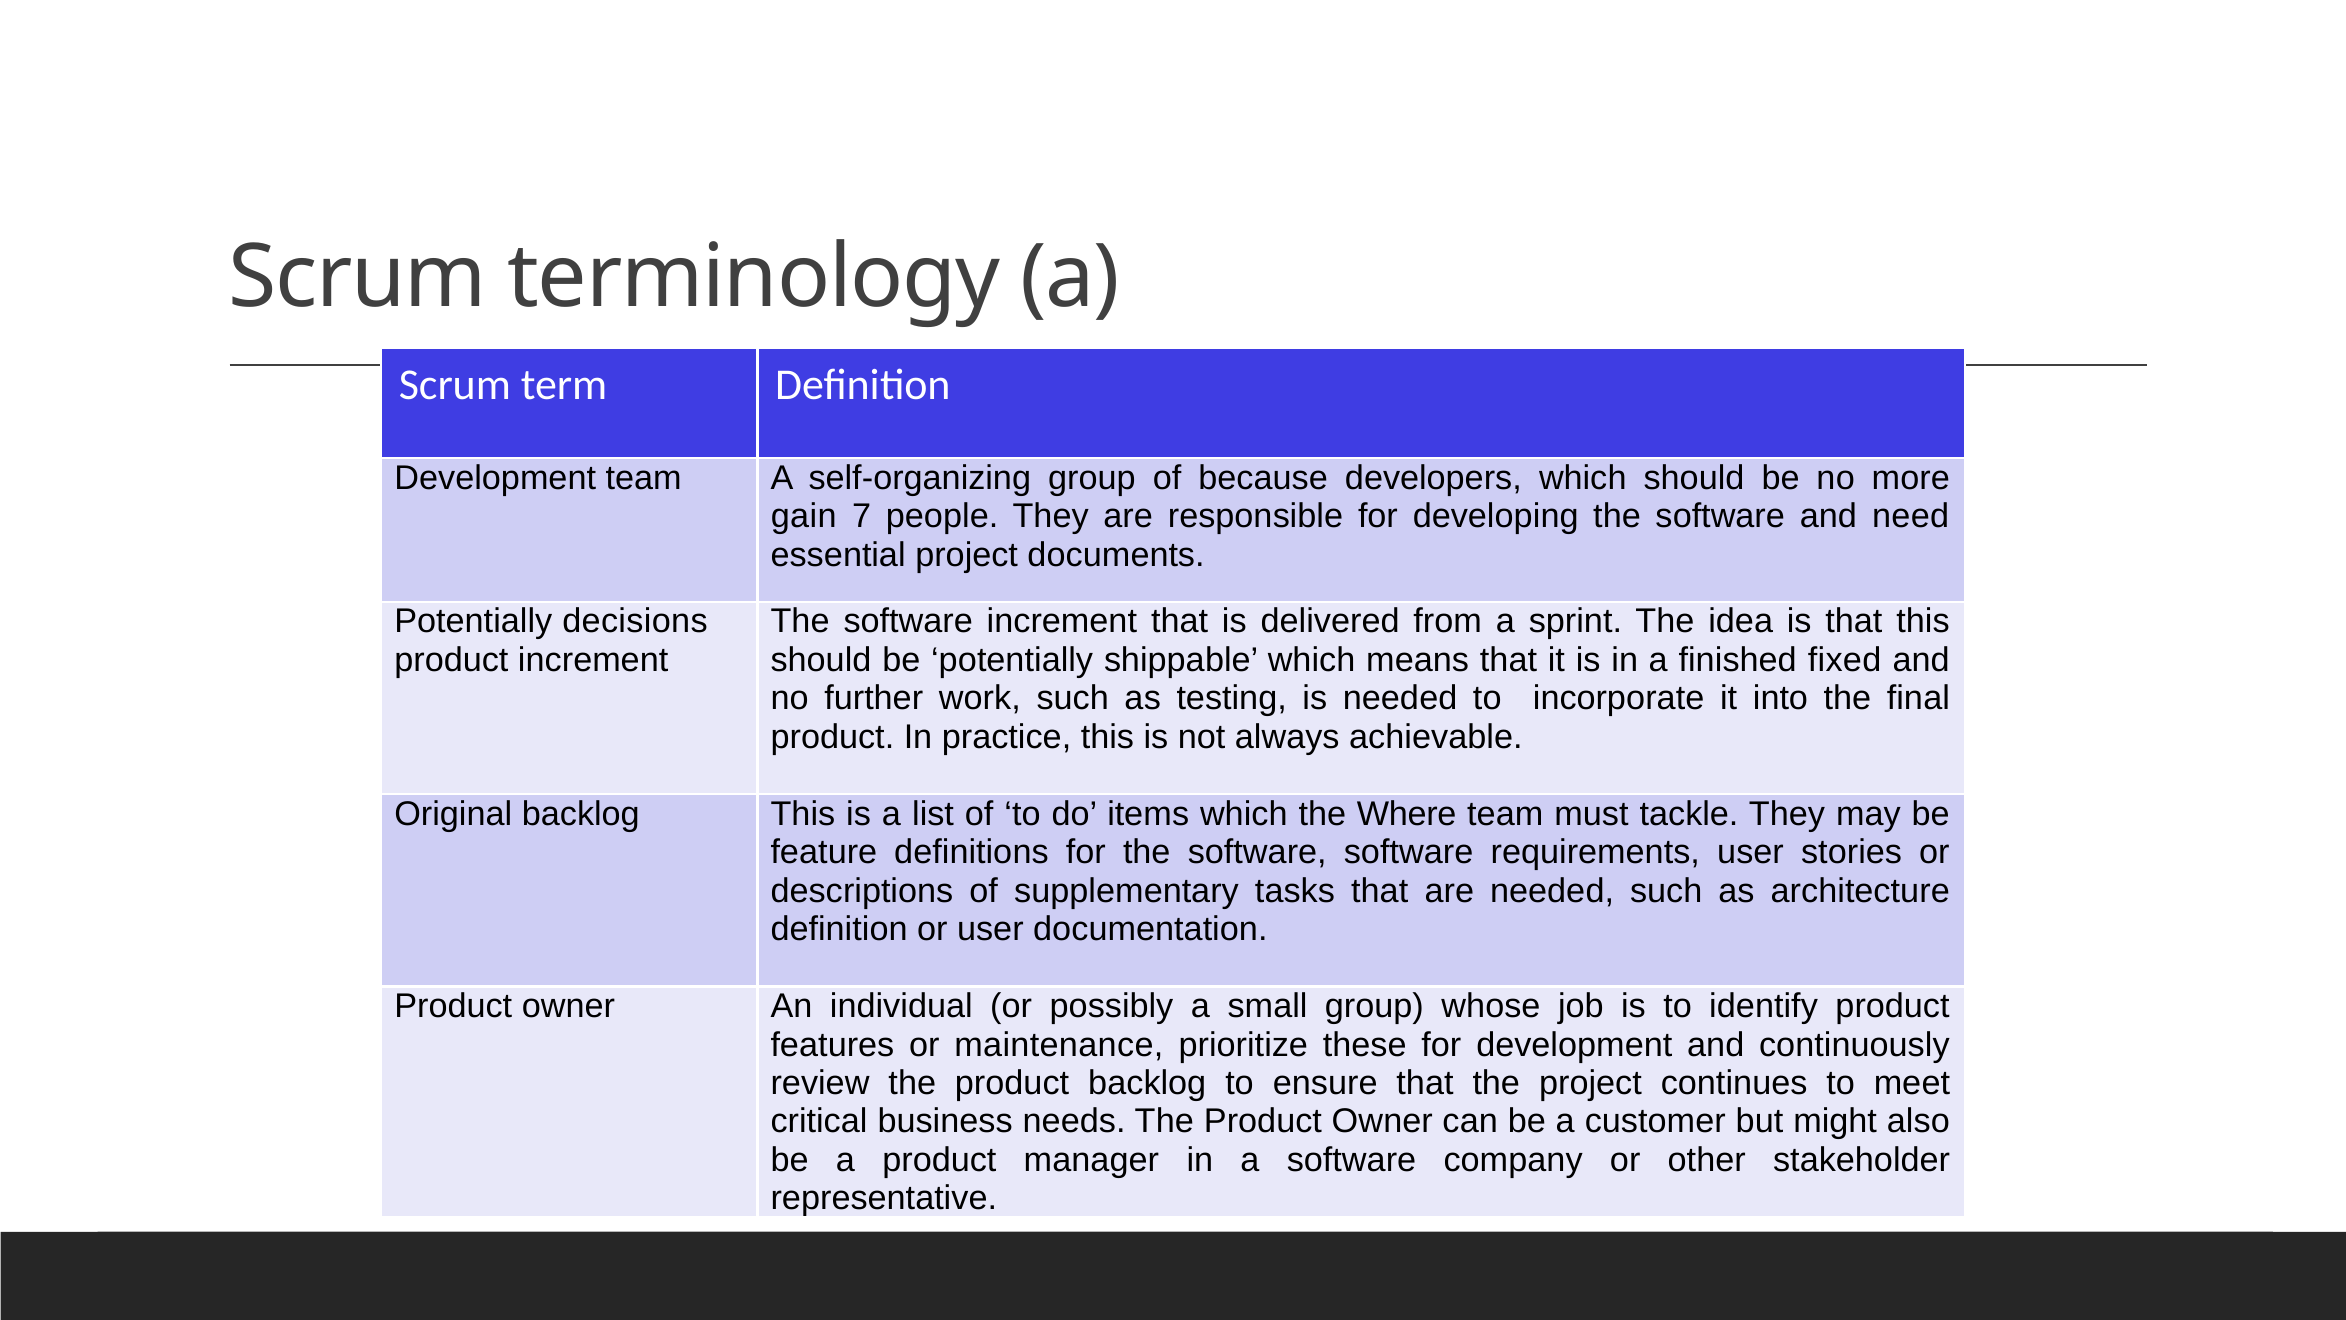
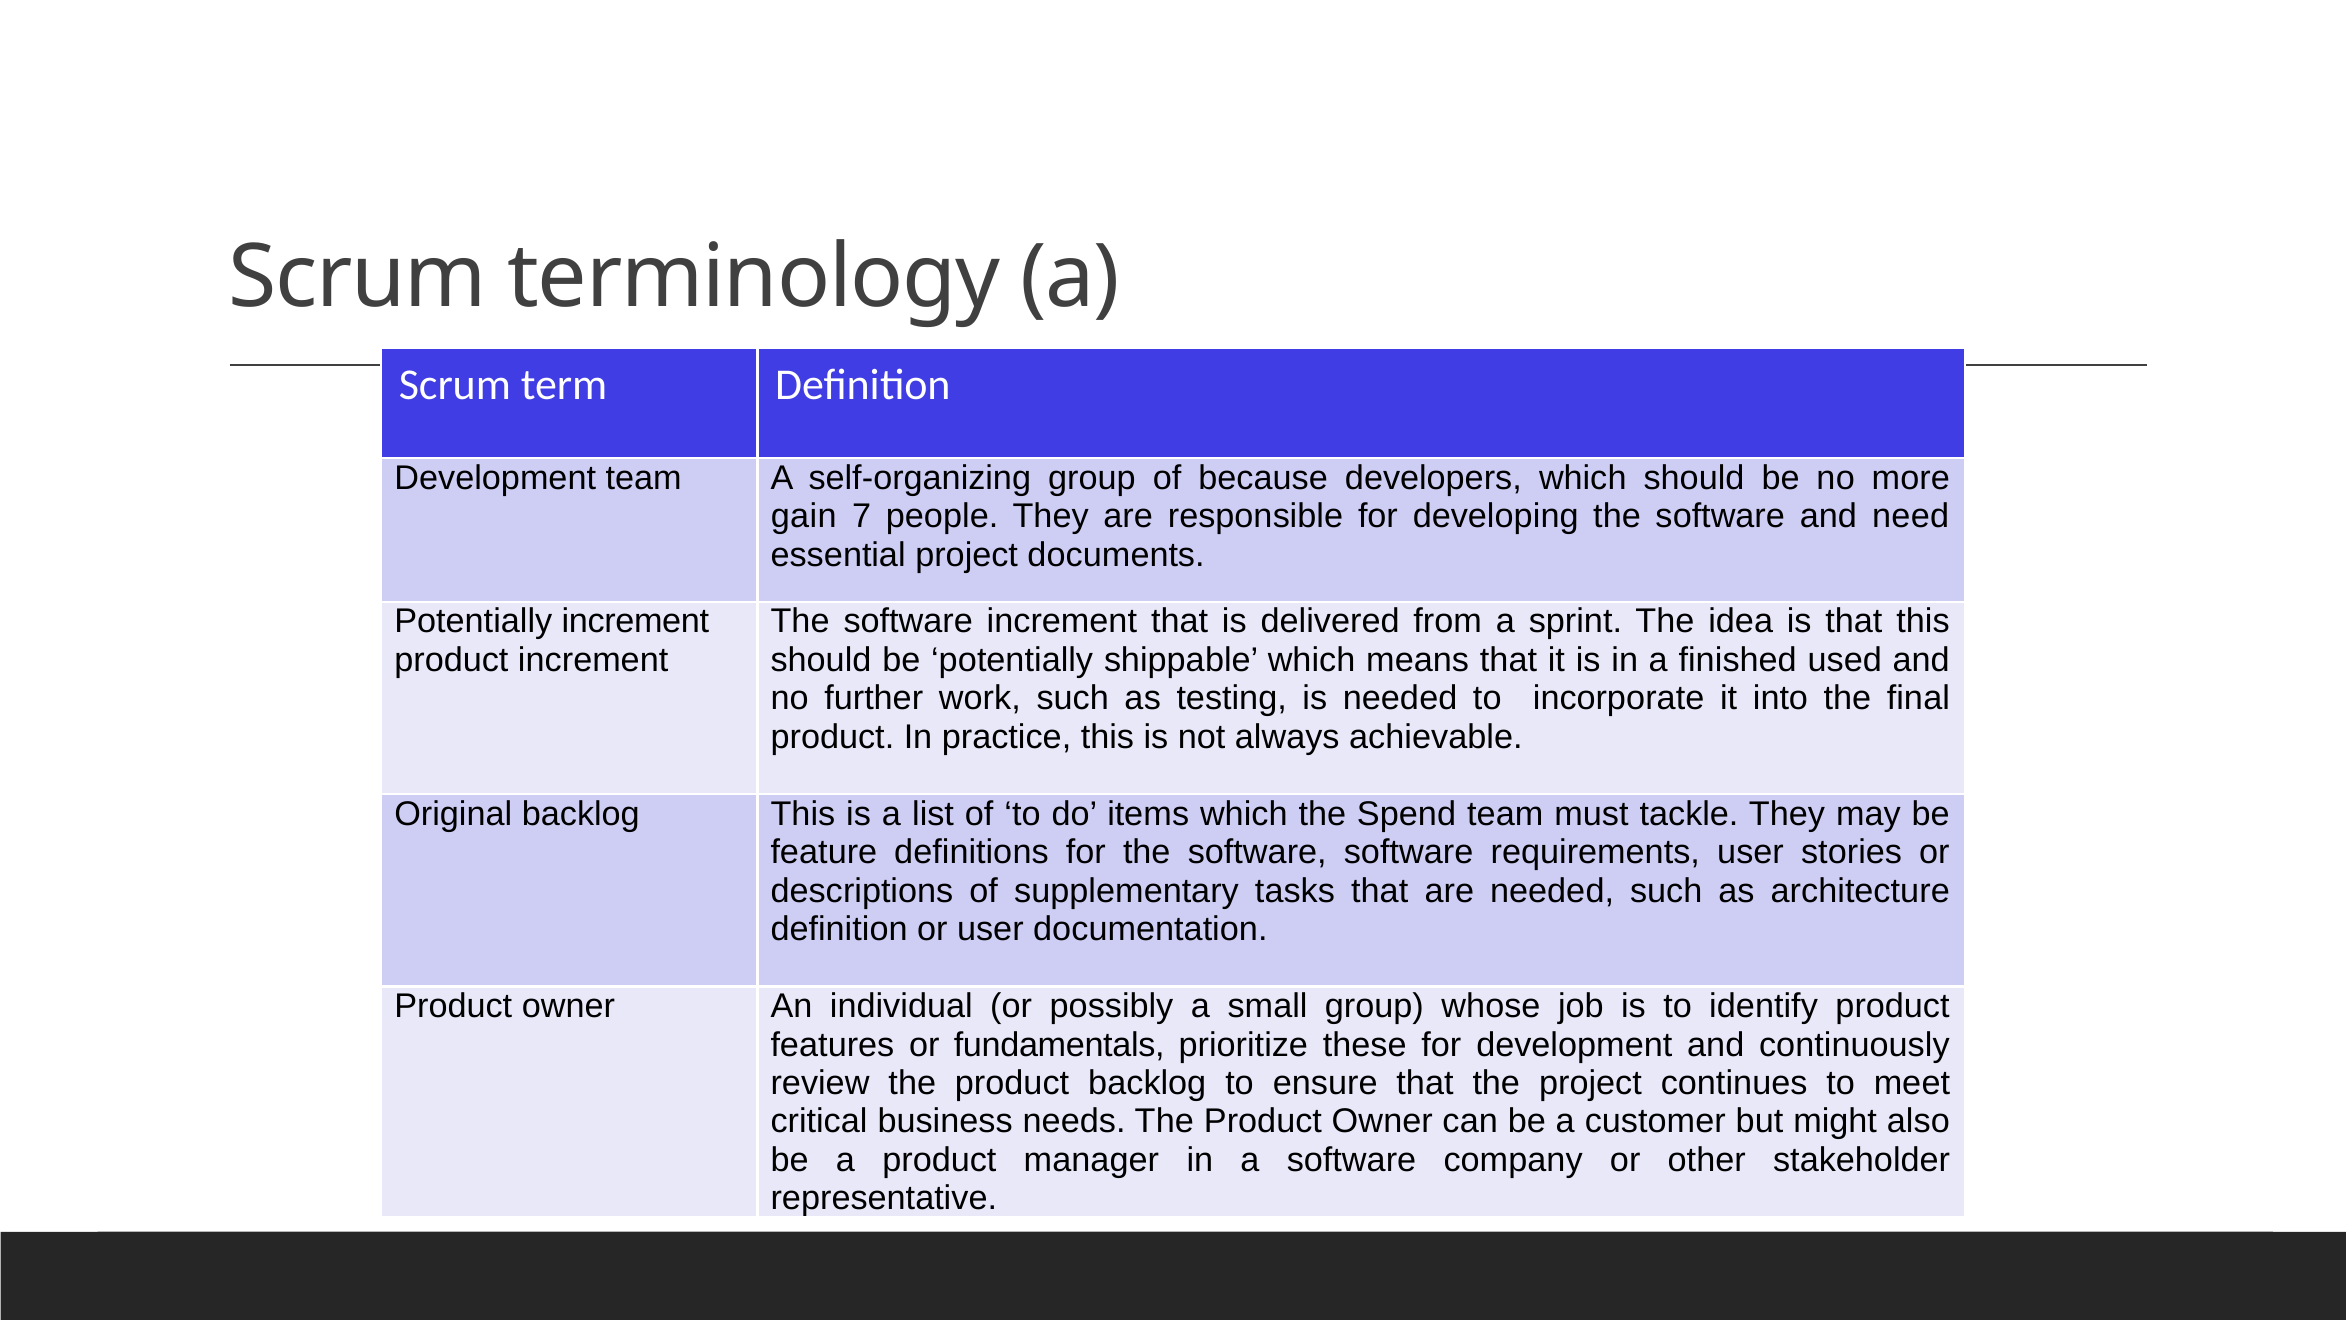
Potentially decisions: decisions -> increment
fixed: fixed -> used
Where: Where -> Spend
maintenance: maintenance -> fundamentals
